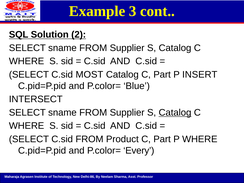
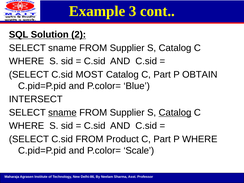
INSERT: INSERT -> OBTAIN
sname at (62, 113) underline: none -> present
Every: Every -> Scale
